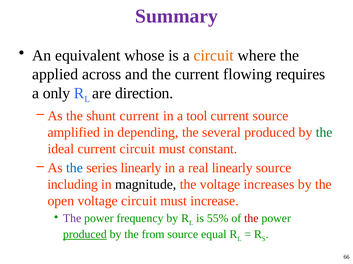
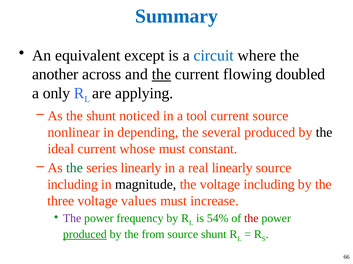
Summary colour: purple -> blue
whose: whose -> except
circuit at (214, 56) colour: orange -> blue
applied: applied -> another
the at (161, 75) underline: none -> present
requires: requires -> doubled
direction: direction -> applying
shunt current: current -> noticed
amplified: amplified -> nonlinear
the at (324, 133) colour: green -> black
current circuit: circuit -> whose
the at (75, 168) colour: blue -> green
voltage increases: increases -> including
open: open -> three
voltage circuit: circuit -> values
55%: 55% -> 54%
source equal: equal -> shunt
